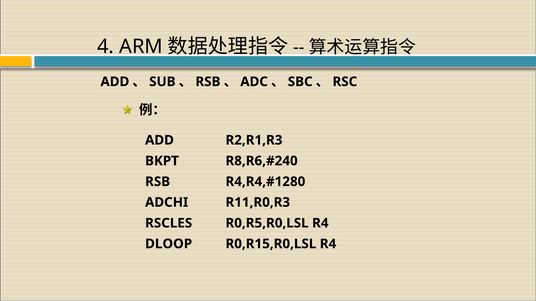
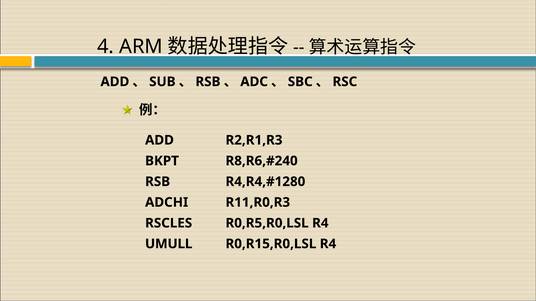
DLOOP: DLOOP -> UMULL
